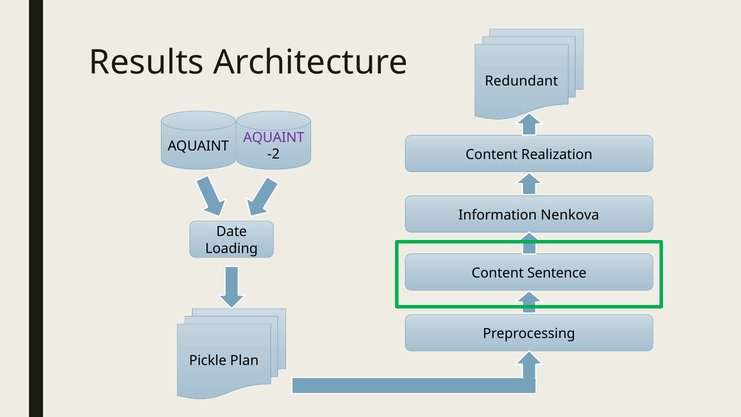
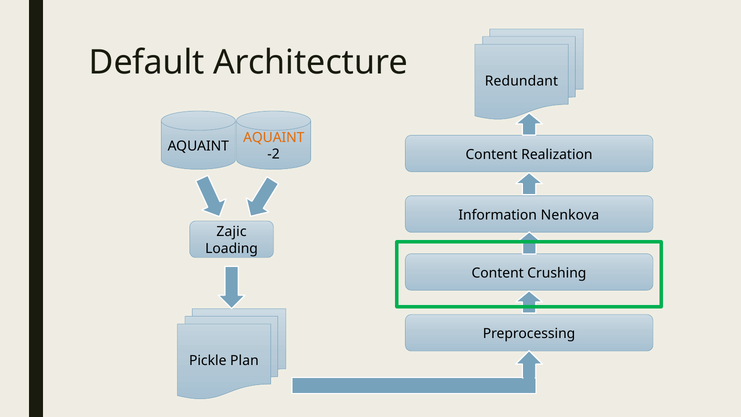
Results: Results -> Default
AQUAINT at (274, 138) colour: purple -> orange
Date: Date -> Zajic
Sentence: Sentence -> Crushing
